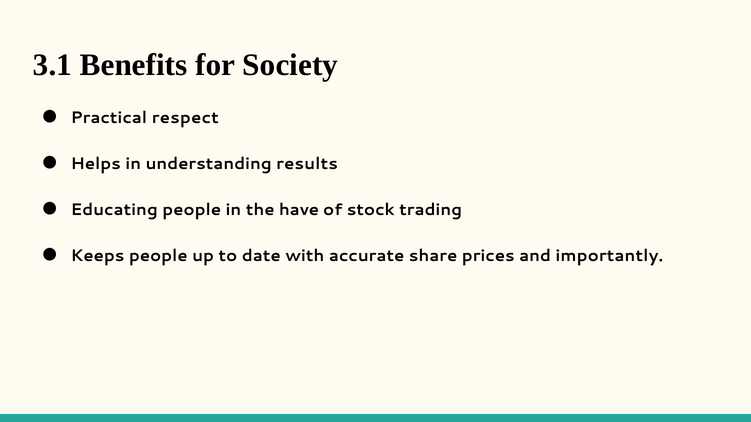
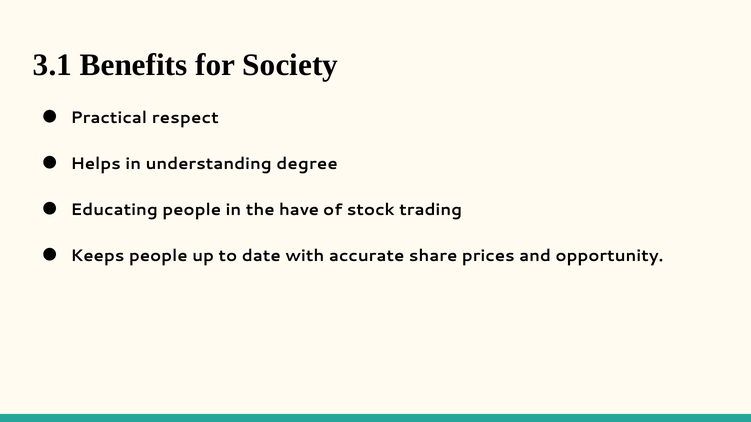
results: results -> degree
importantly: importantly -> opportunity
